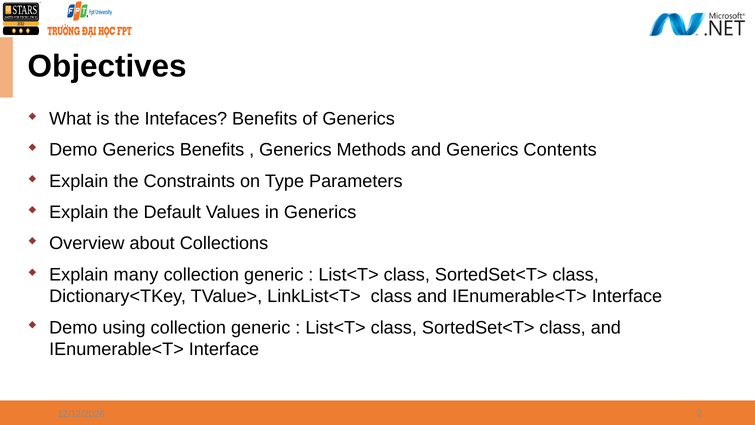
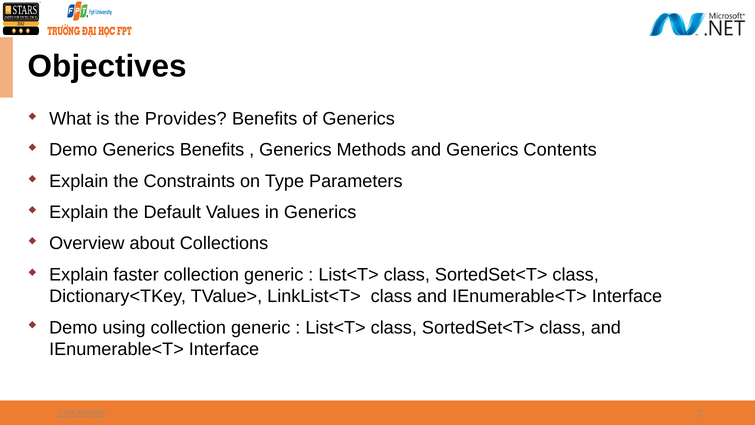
Intefaces: Intefaces -> Provides
many: many -> faster
